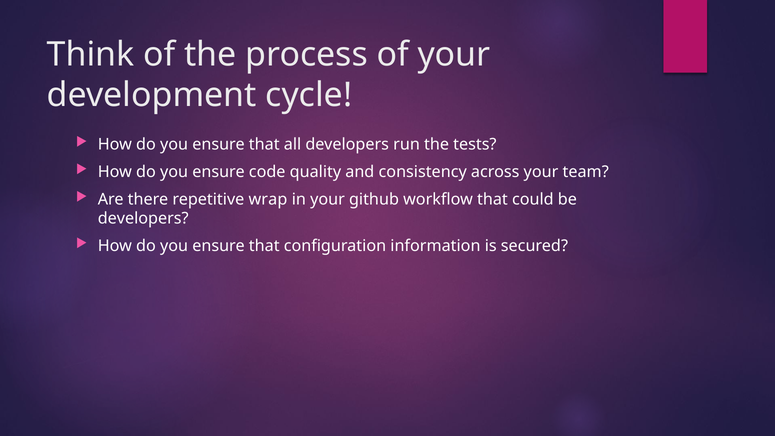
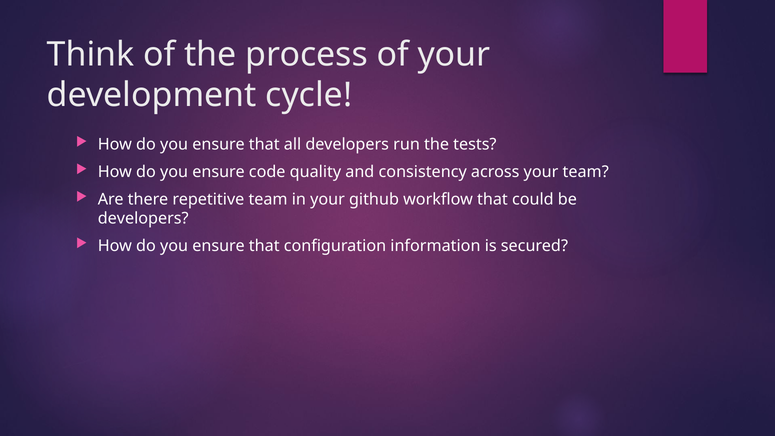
repetitive wrap: wrap -> team
